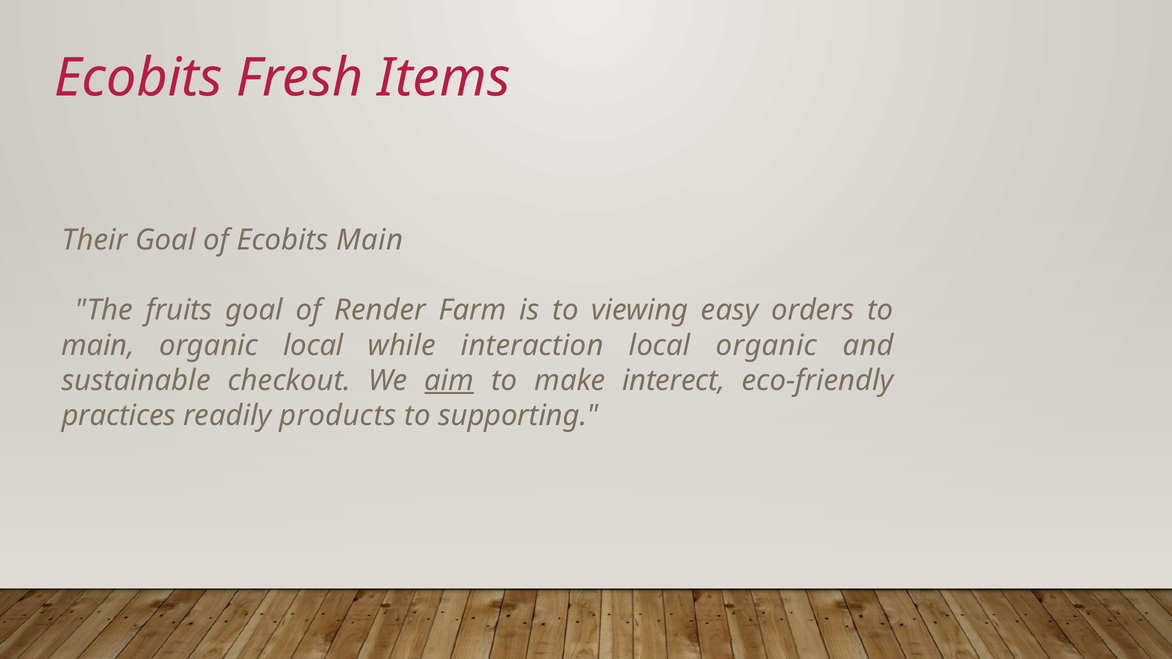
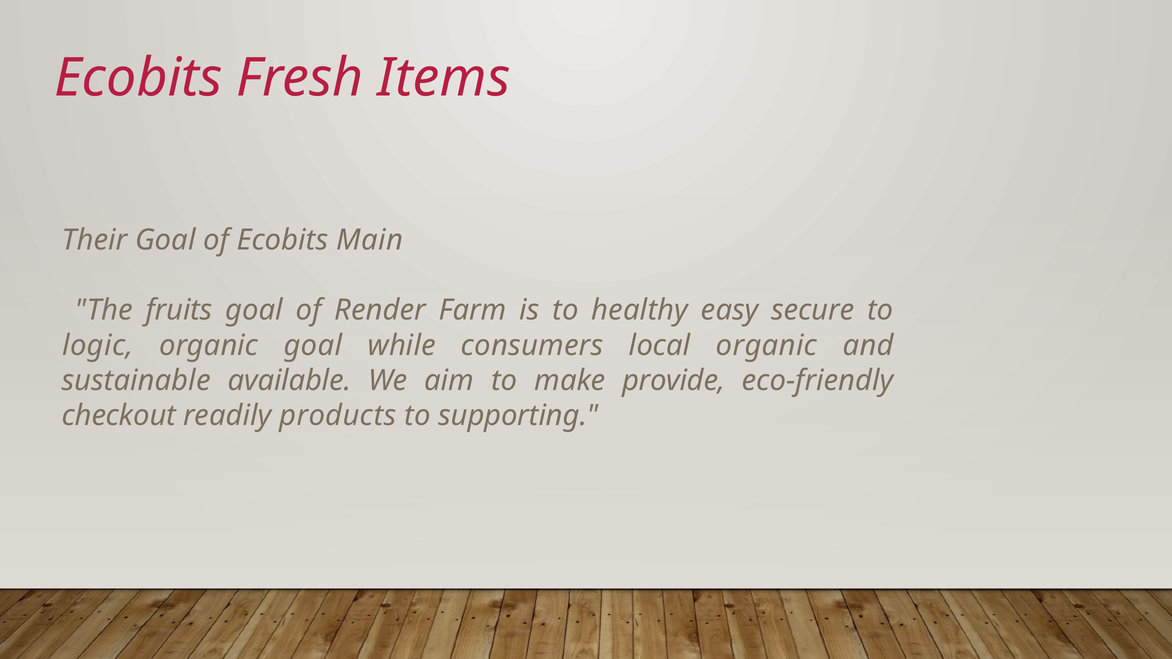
viewing: viewing -> healthy
orders: orders -> secure
main at (98, 345): main -> logic
organic local: local -> goal
interaction: interaction -> consumers
checkout: checkout -> available
aim underline: present -> none
interect: interect -> provide
practices: practices -> checkout
